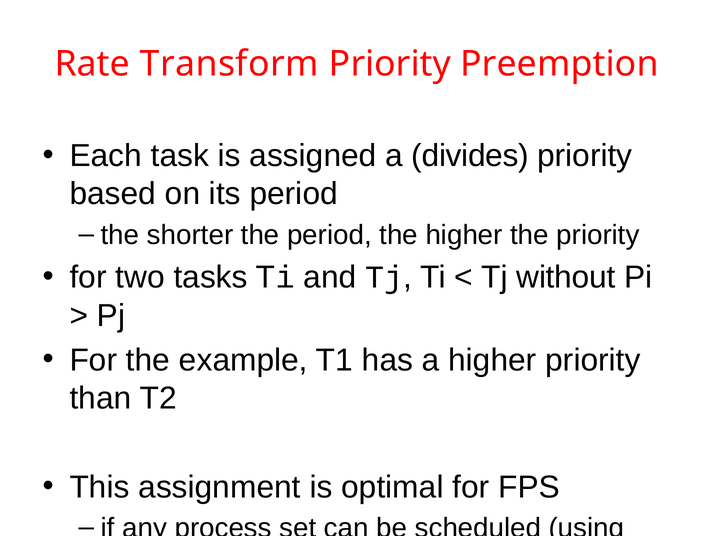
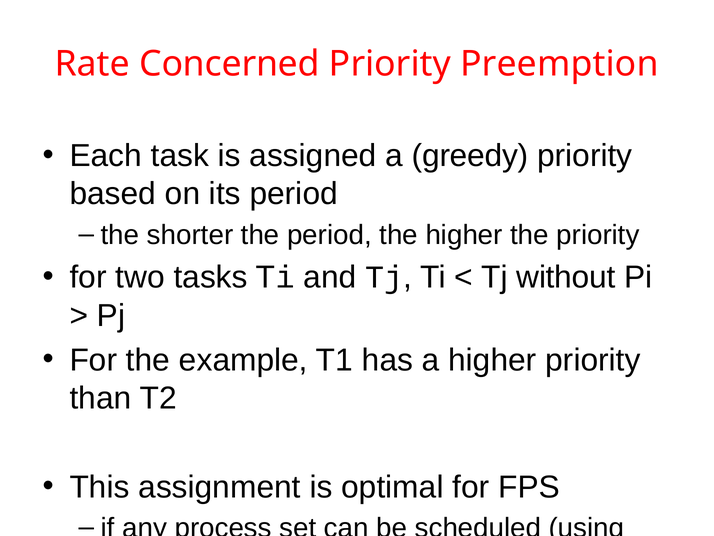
Transform: Transform -> Concerned
divides: divides -> greedy
